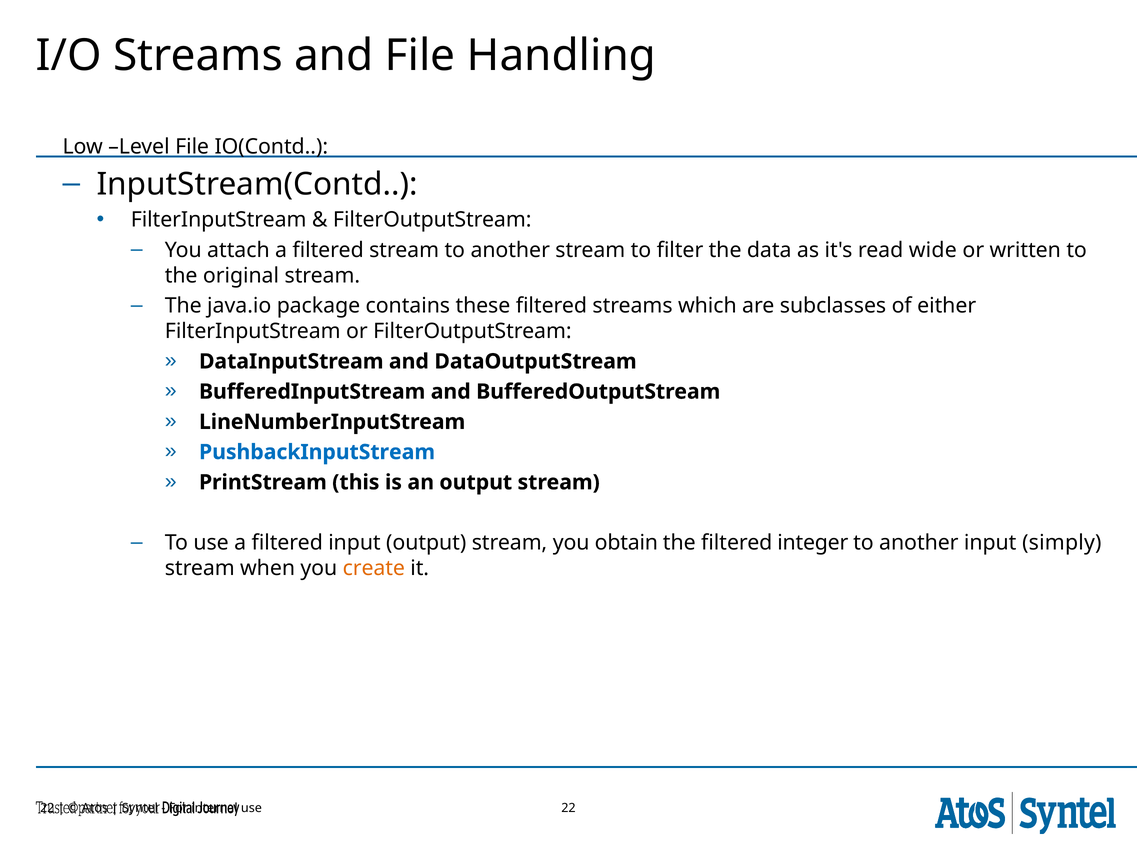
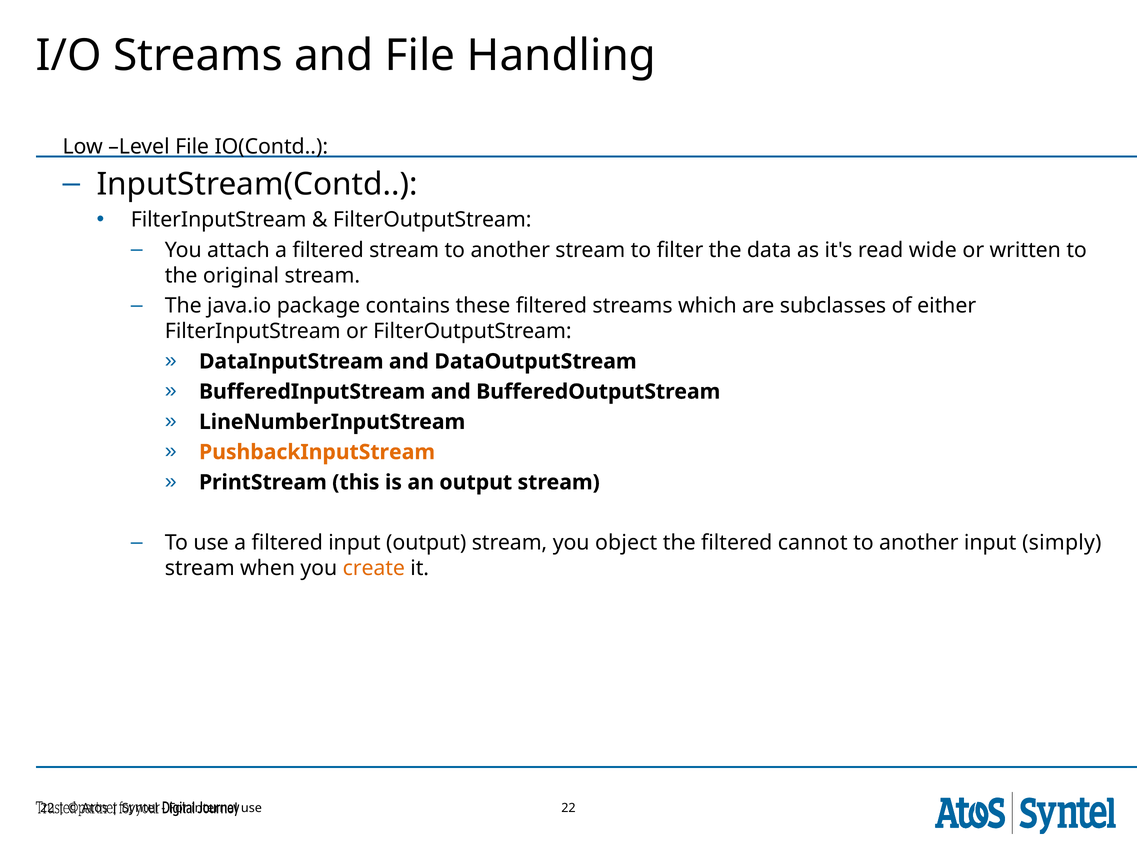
PushbackInputStream colour: blue -> orange
obtain: obtain -> object
integer: integer -> cannot
